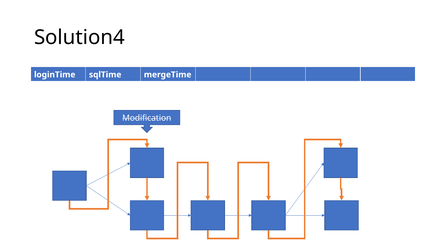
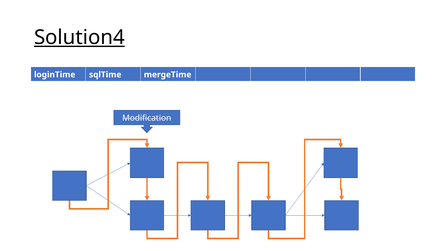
Solution4 underline: none -> present
